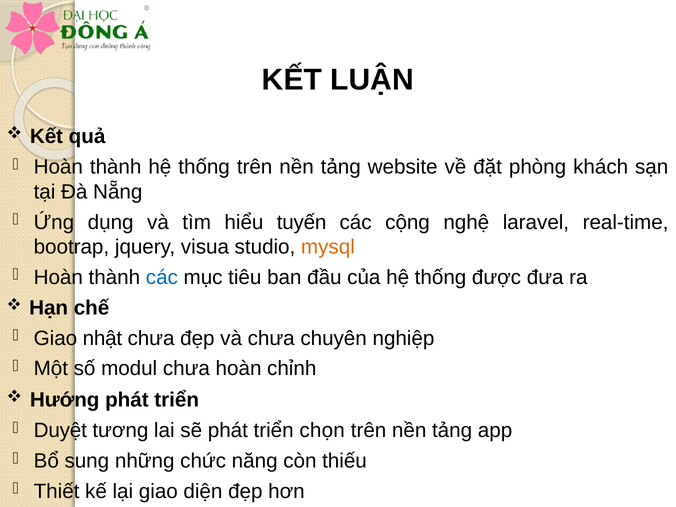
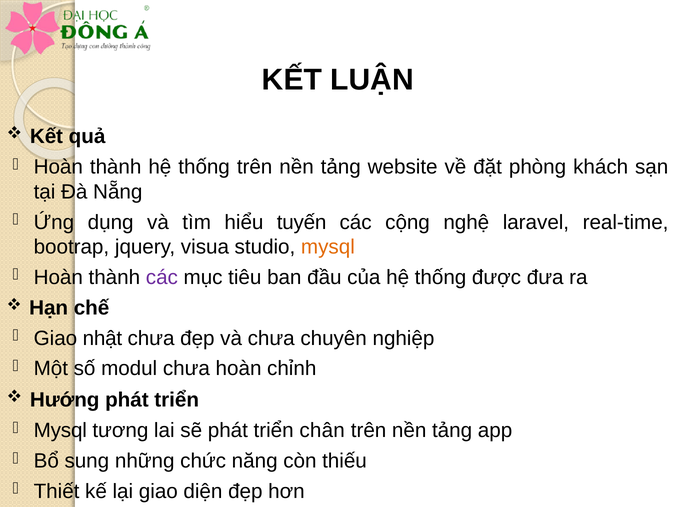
các at (162, 277) colour: blue -> purple
Duyệt at (60, 431): Duyệt -> Mysql
chọn: chọn -> chân
